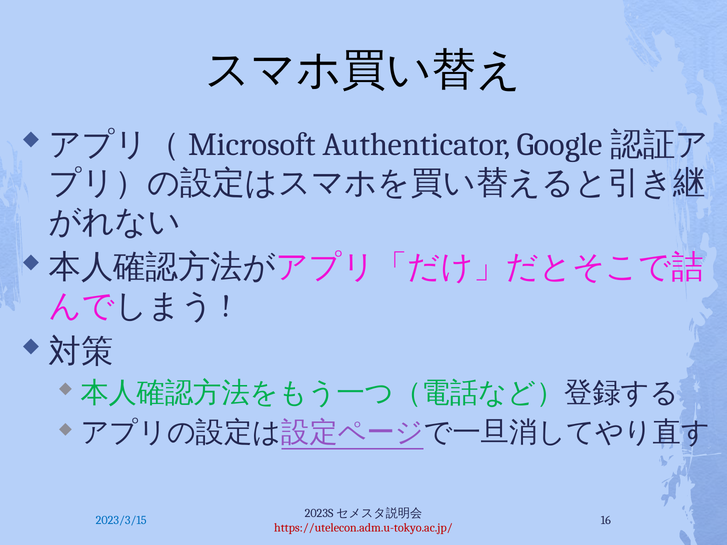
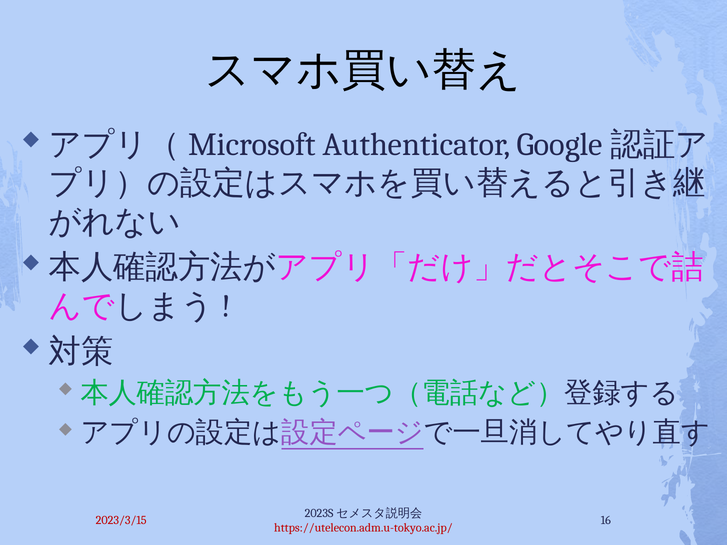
2023/3/15 colour: blue -> red
